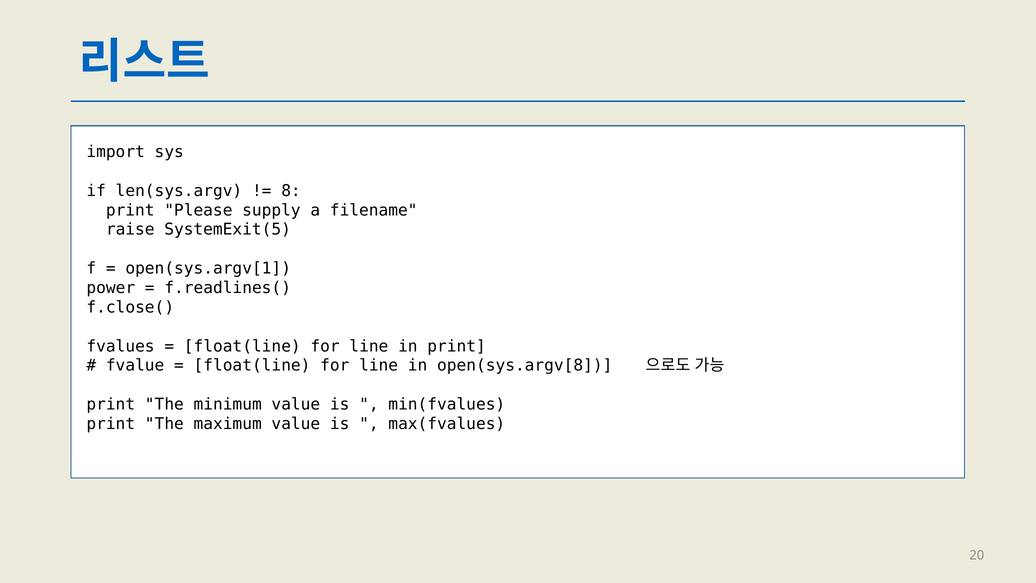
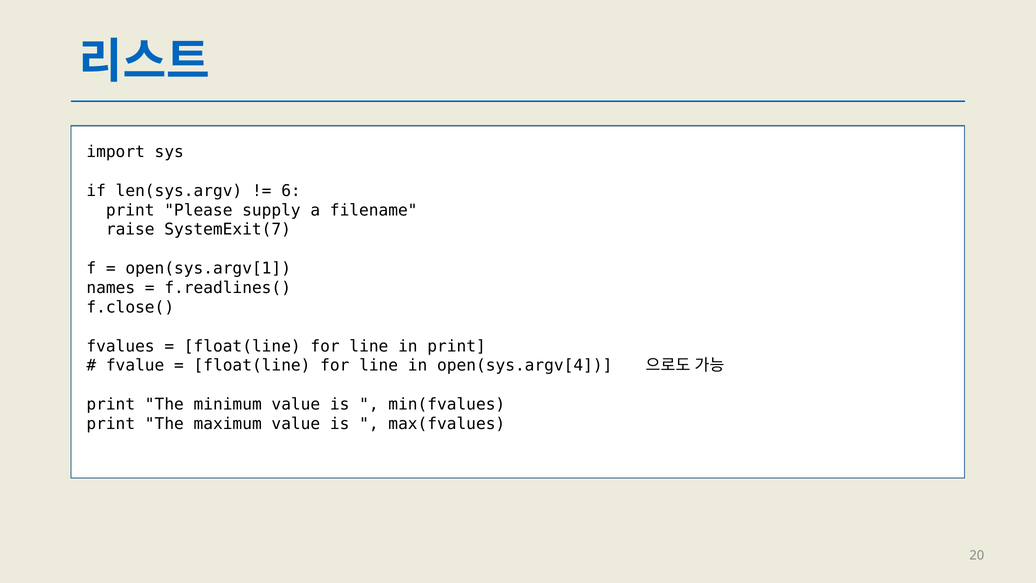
8: 8 -> 6
SystemExit(5: SystemExit(5 -> SystemExit(7
power: power -> names
open(sys.argv[8: open(sys.argv[8 -> open(sys.argv[4
